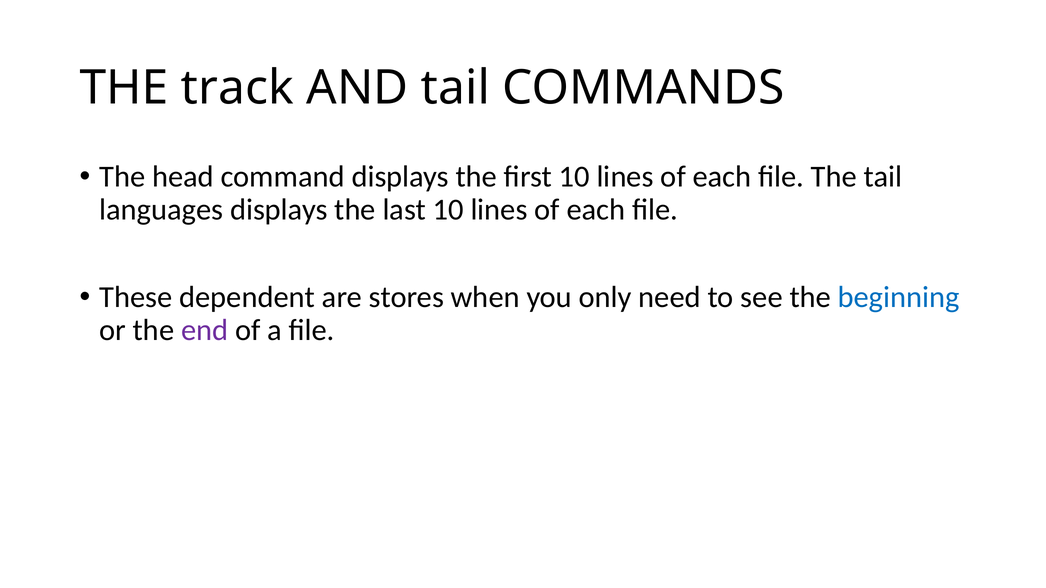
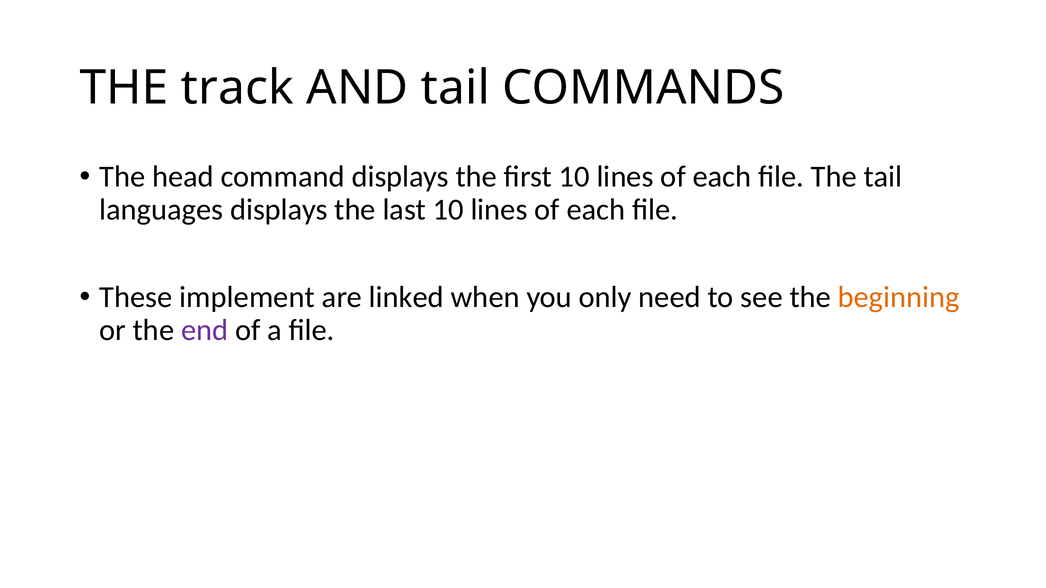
dependent: dependent -> implement
stores: stores -> linked
beginning colour: blue -> orange
